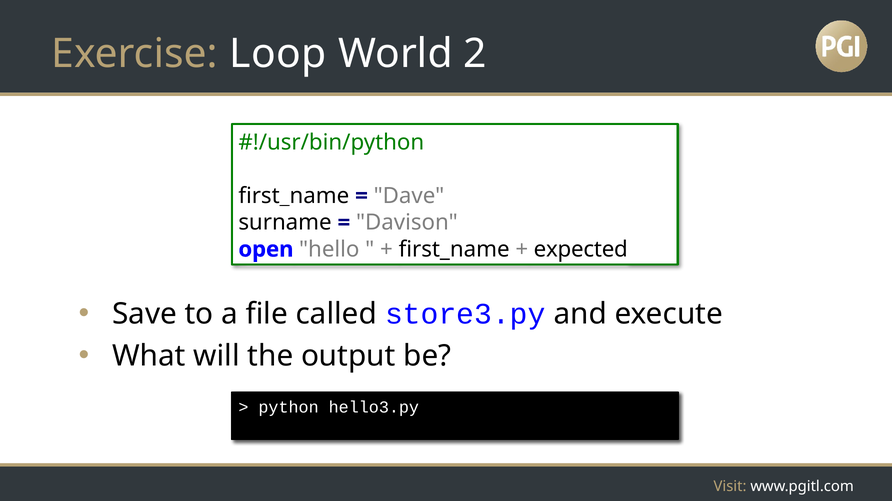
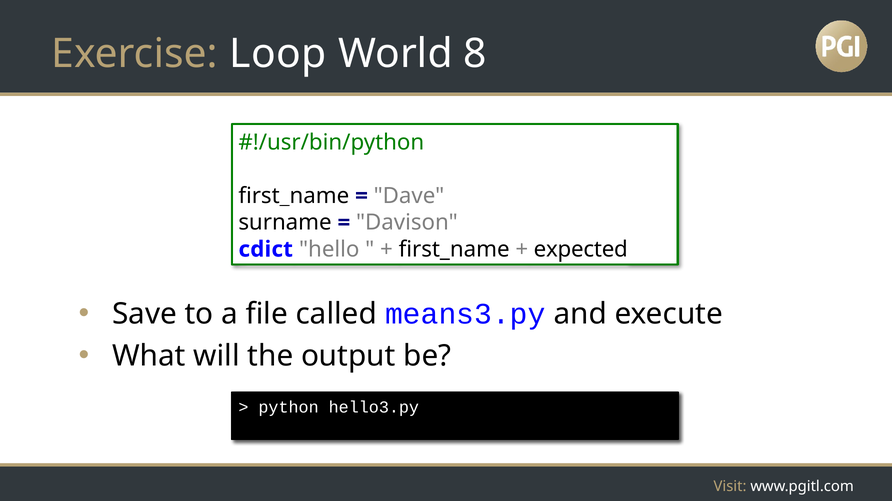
2: 2 -> 8
open: open -> cdict
store3.py: store3.py -> means3.py
